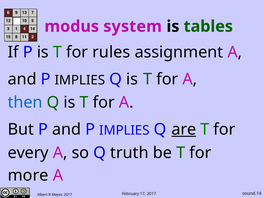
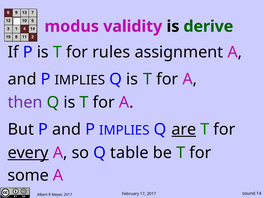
system: system -> validity
tables: tables -> derive
then colour: blue -> purple
every underline: none -> present
truth: truth -> table
more: more -> some
